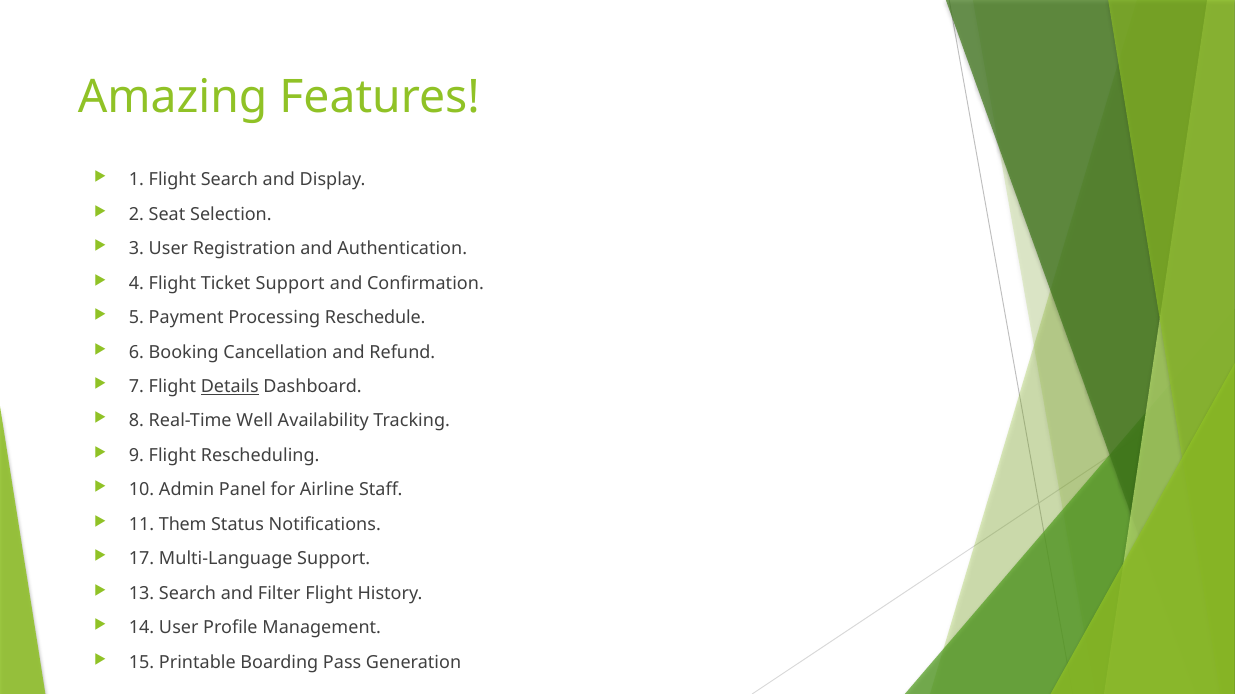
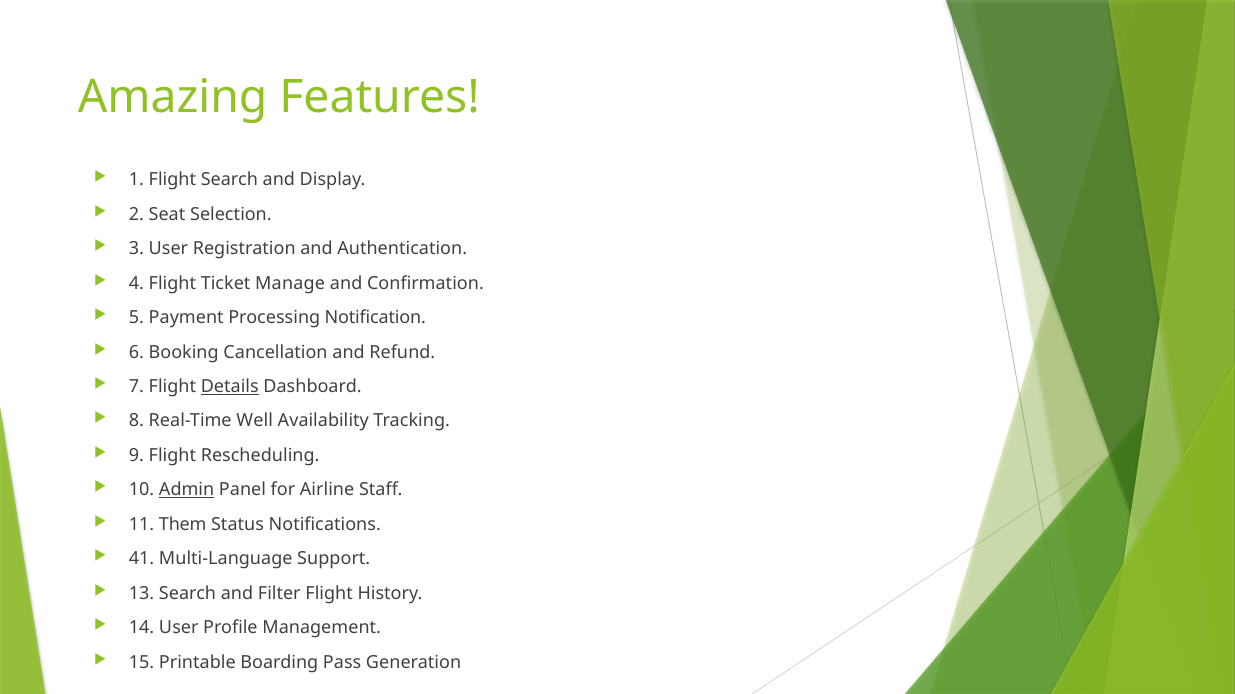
Ticket Support: Support -> Manage
Reschedule: Reschedule -> Notification
Admin underline: none -> present
17: 17 -> 41
